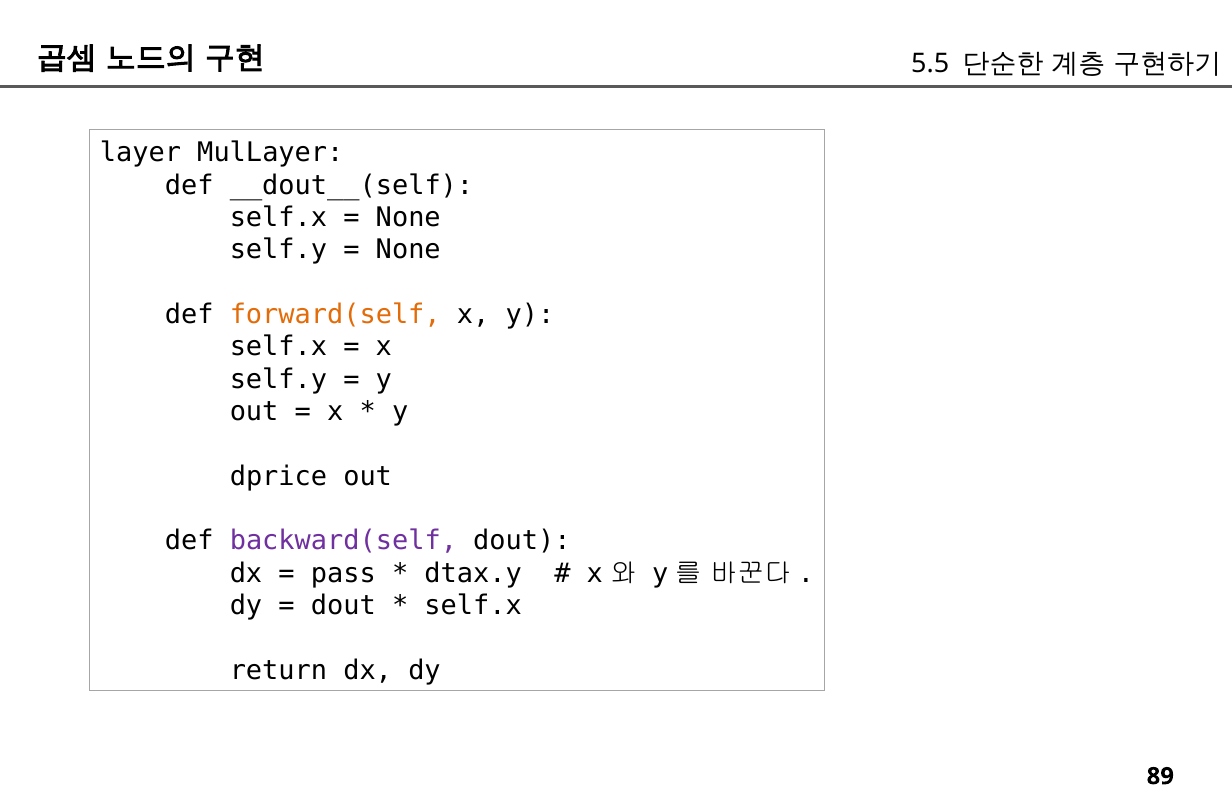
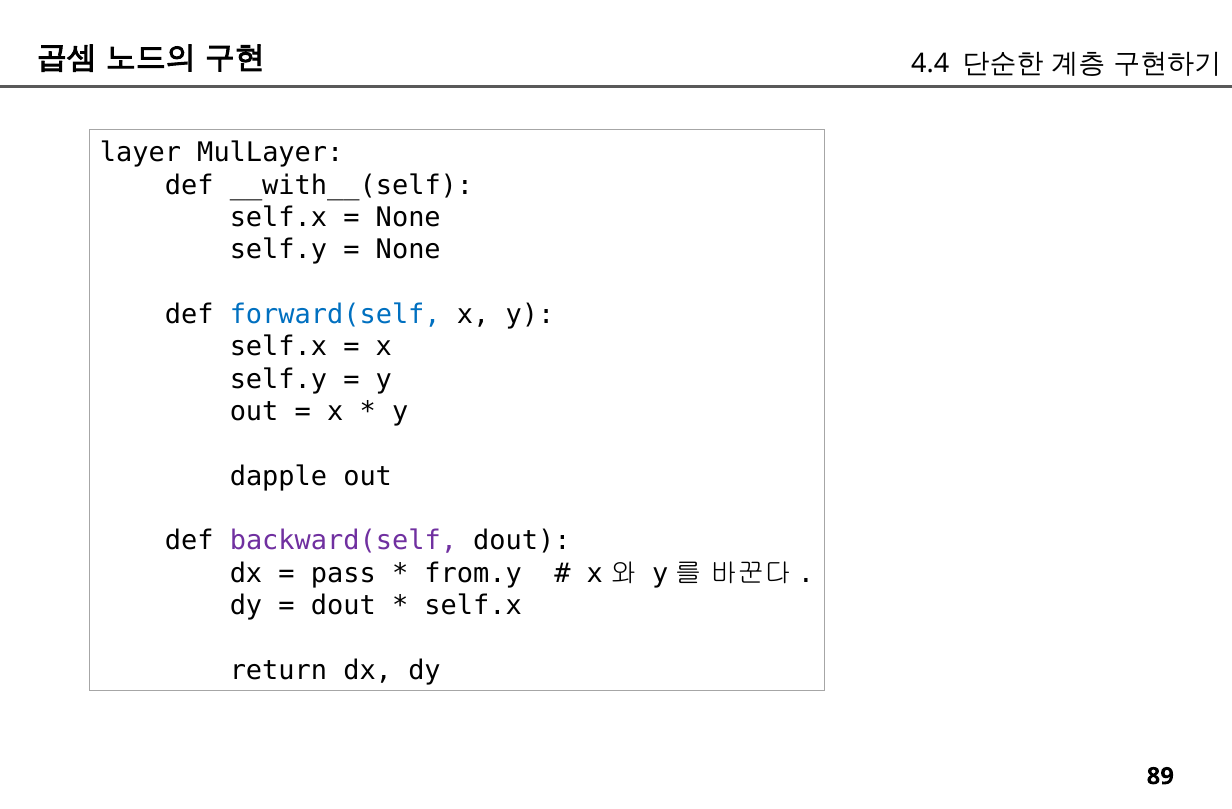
5.5: 5.5 -> 4.4
__dout__(self: __dout__(self -> __with__(self
forward(self colour: orange -> blue
dprice: dprice -> dapple
dtax.y: dtax.y -> from.y
